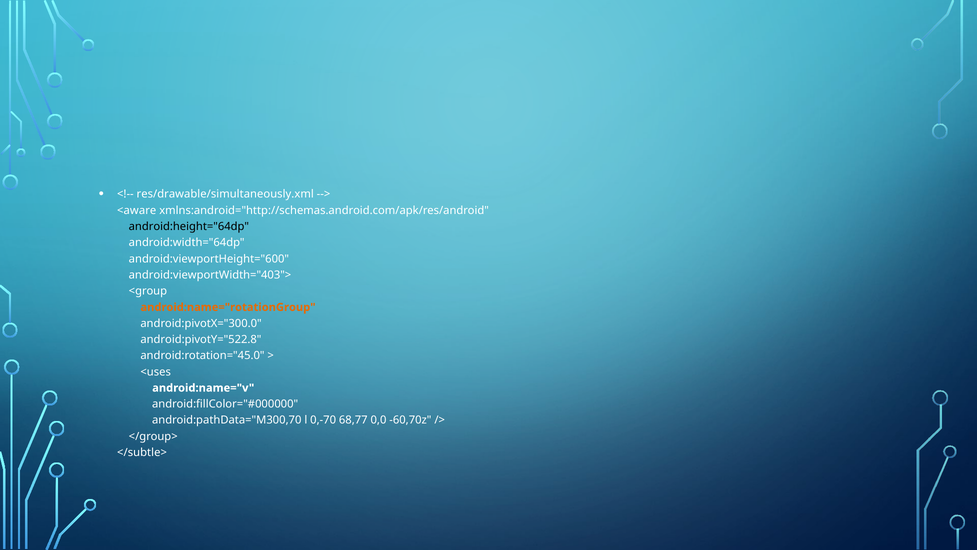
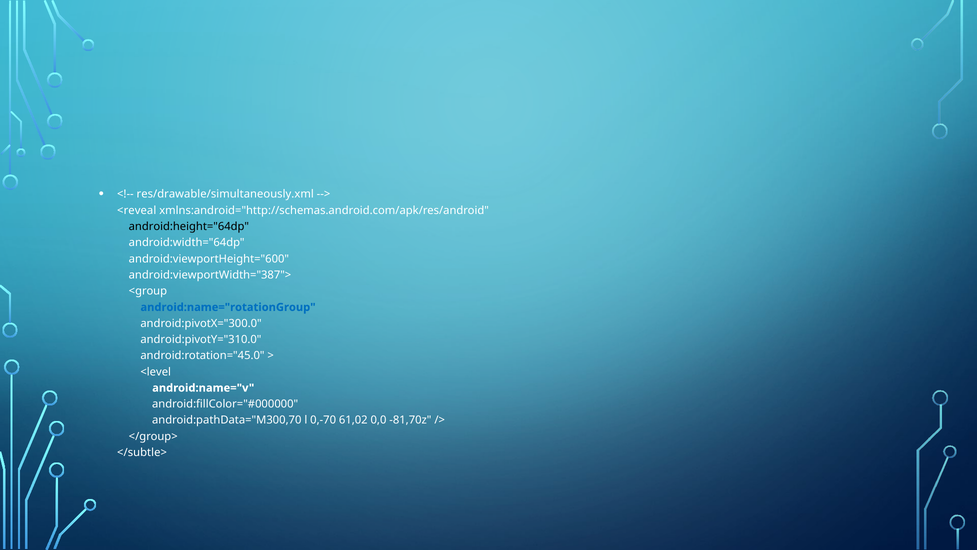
<aware: <aware -> <reveal
android:viewportWidth="403">: android:viewportWidth="403"> -> android:viewportWidth="387">
android:name="rotationGroup colour: orange -> blue
android:pivotY="522.8: android:pivotY="522.8 -> android:pivotY="310.0
<uses: <uses -> <level
68,77: 68,77 -> 61,02
-60,70z: -60,70z -> -81,70z
